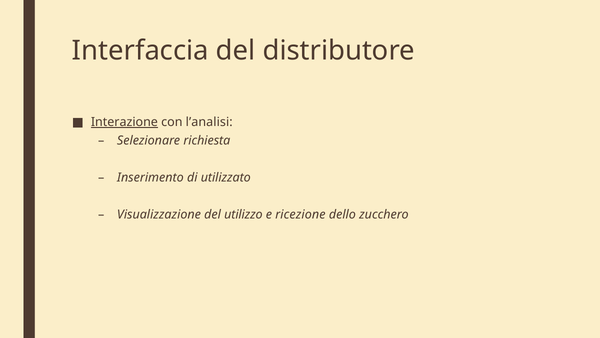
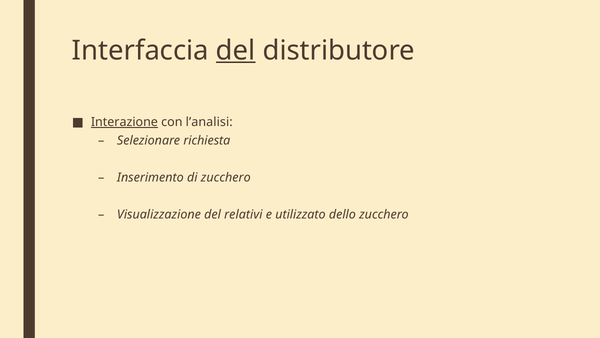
del at (236, 50) underline: none -> present
di utilizzato: utilizzato -> zucchero
utilizzo: utilizzo -> relativi
ricezione: ricezione -> utilizzato
